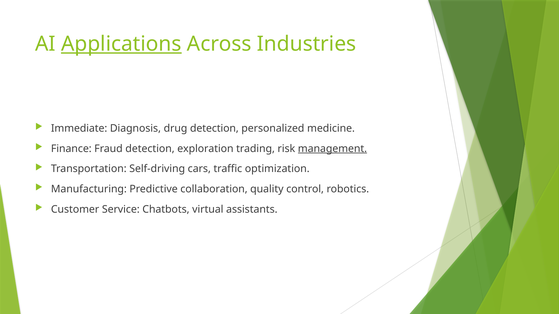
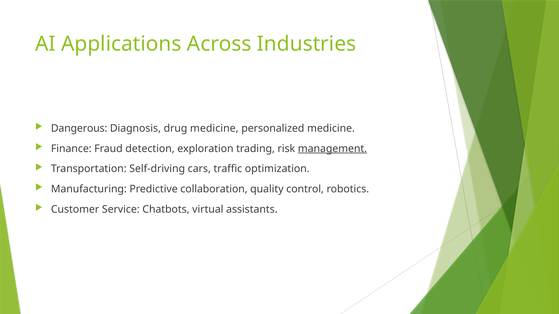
Applications underline: present -> none
Immediate: Immediate -> Dangerous
drug detection: detection -> medicine
